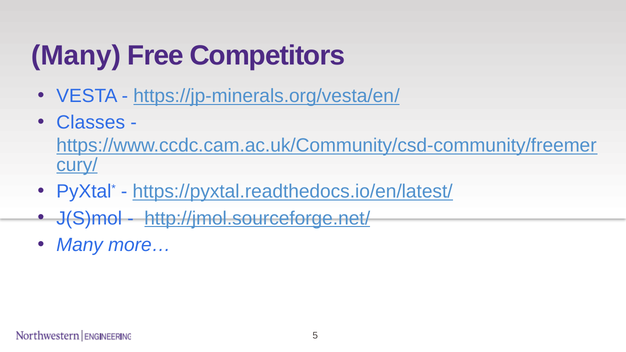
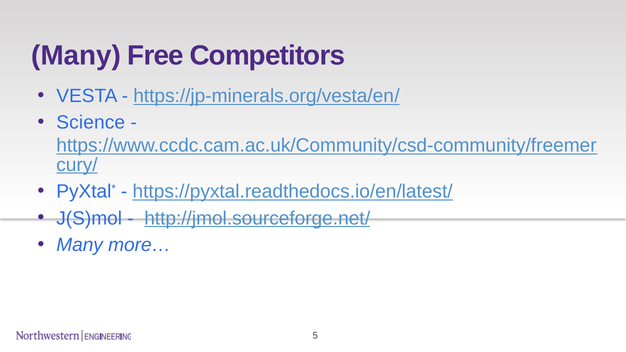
Classes: Classes -> Science
